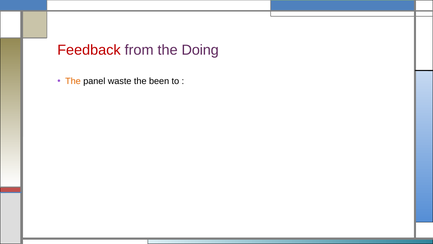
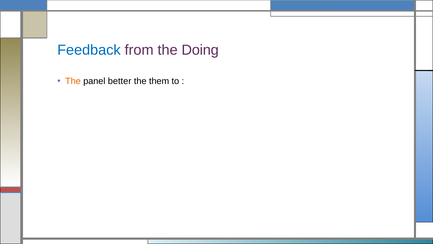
Feedback colour: red -> blue
waste: waste -> better
been: been -> them
